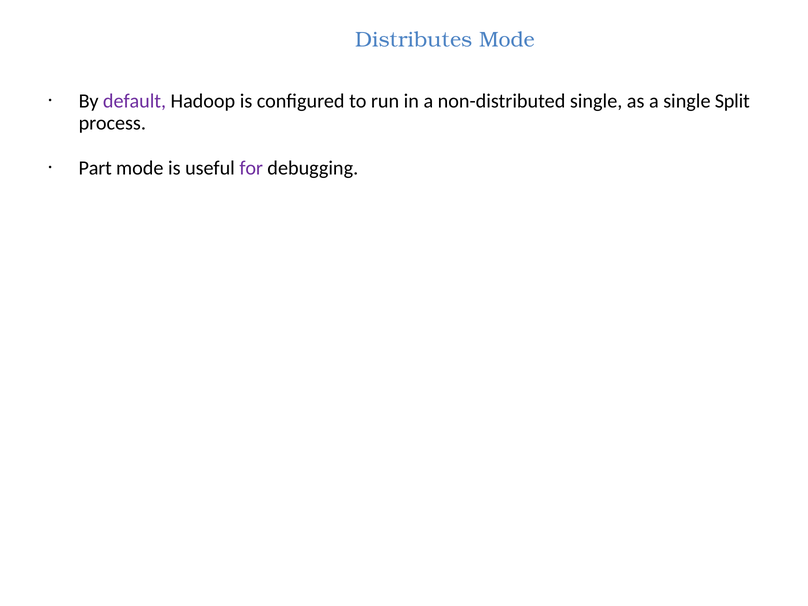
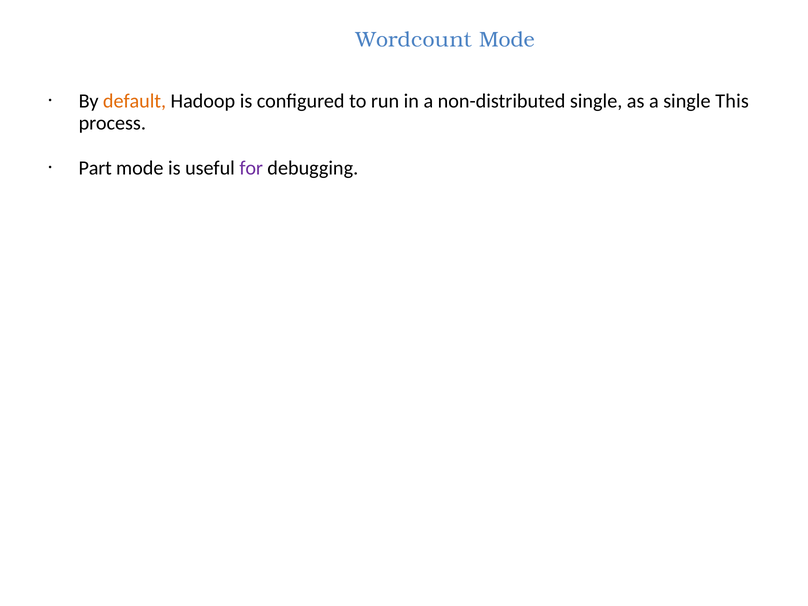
Distributes: Distributes -> Wordcount
default colour: purple -> orange
Split: Split -> This
